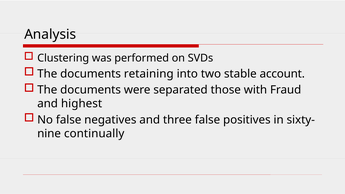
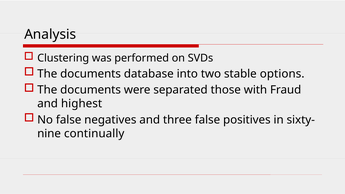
retaining: retaining -> database
account: account -> options
